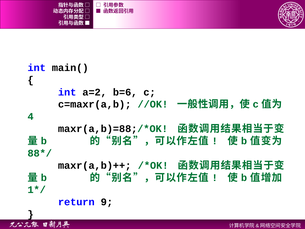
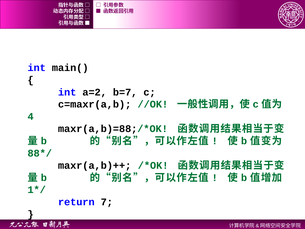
b=6: b=6 -> b=7
9: 9 -> 7
